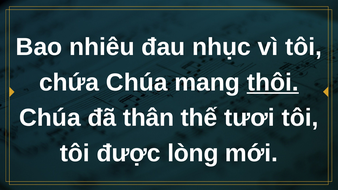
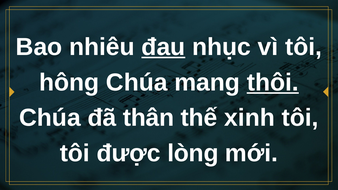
đau underline: none -> present
chứa: chứa -> hông
tươi: tươi -> xinh
